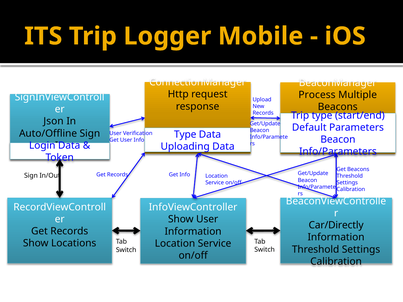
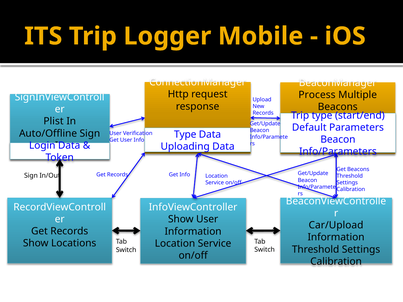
Json: Json -> Plist
Car/Directly: Car/Directly -> Car/Upload
